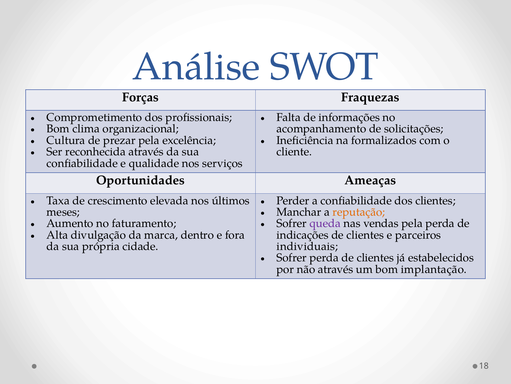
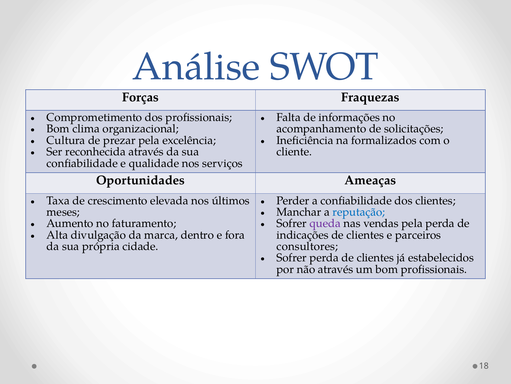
reputação colour: orange -> blue
individuais: individuais -> consultores
bom implantação: implantação -> profissionais
